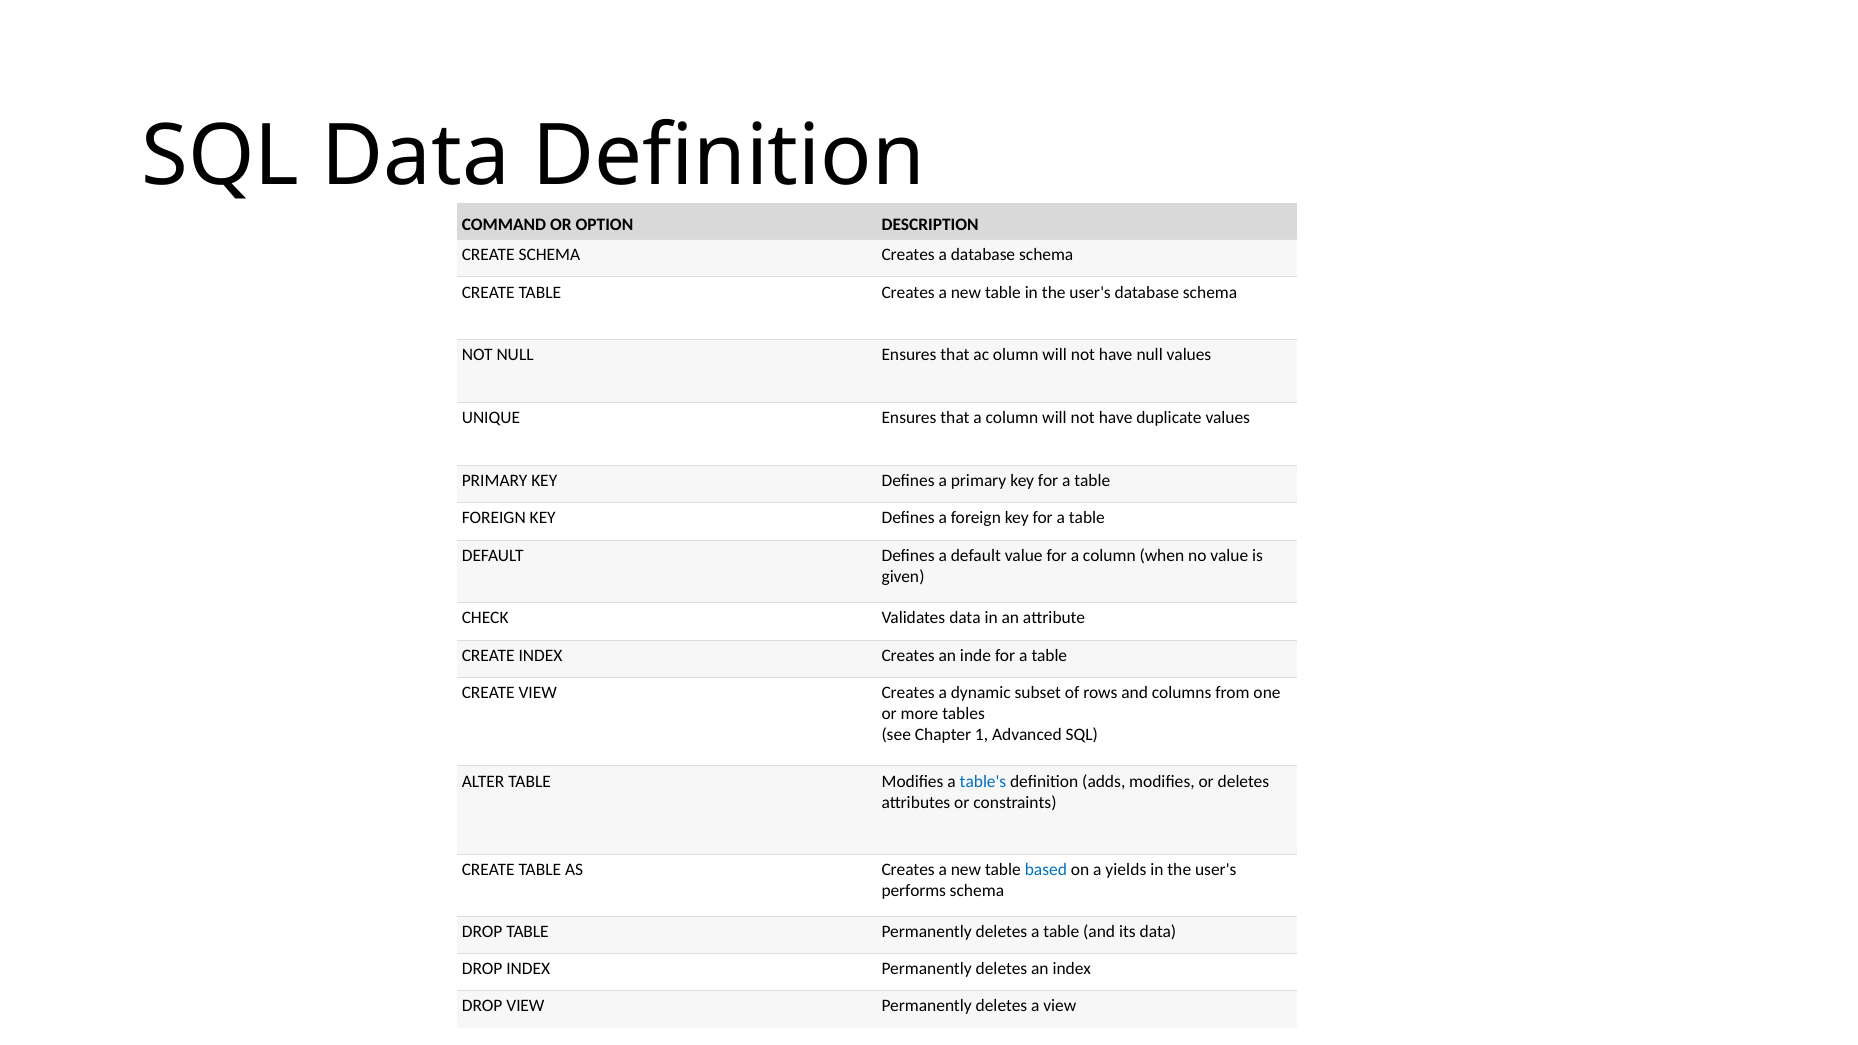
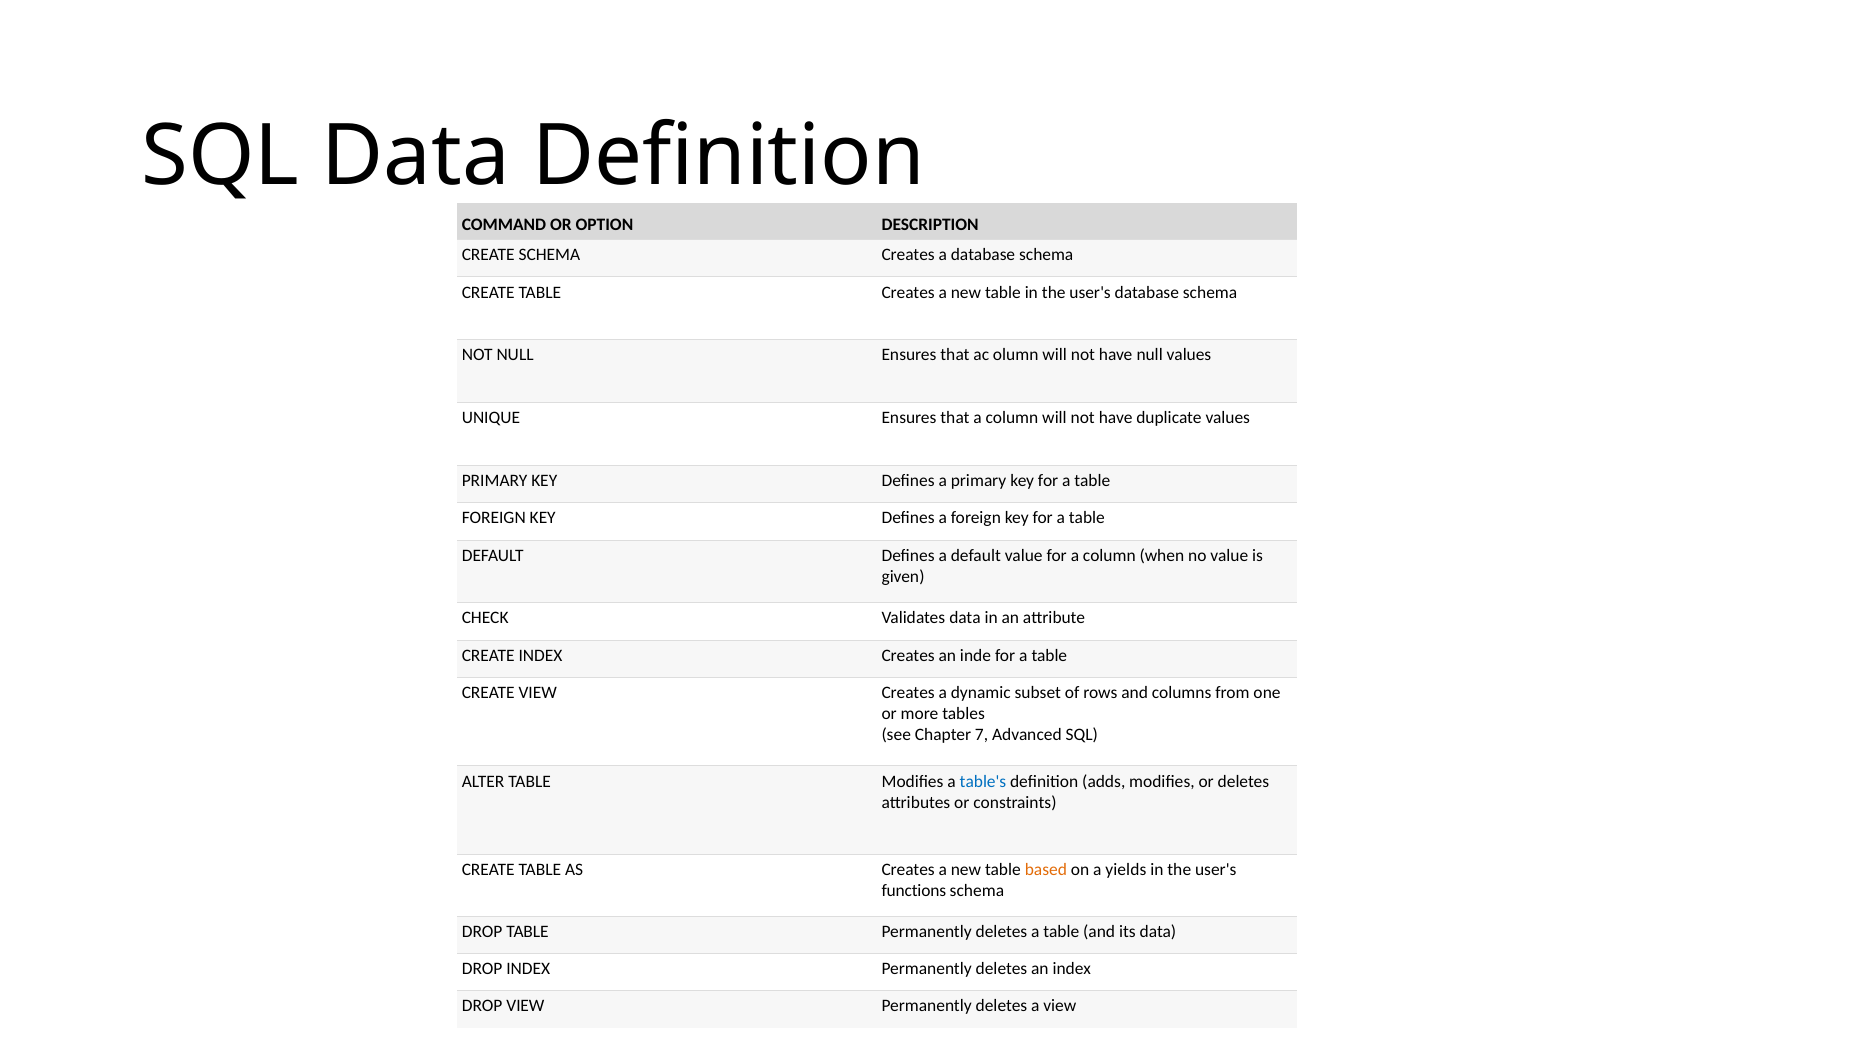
1: 1 -> 7
based colour: blue -> orange
performs: performs -> functions
